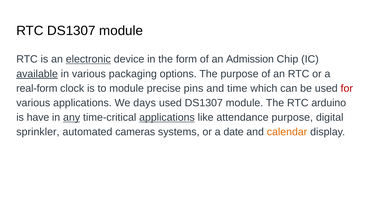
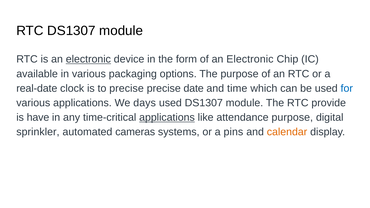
of an Admission: Admission -> Electronic
available underline: present -> none
real-form: real-form -> real-date
to module: module -> precise
pins: pins -> date
for colour: red -> blue
arduino: arduino -> provide
any underline: present -> none
date: date -> pins
